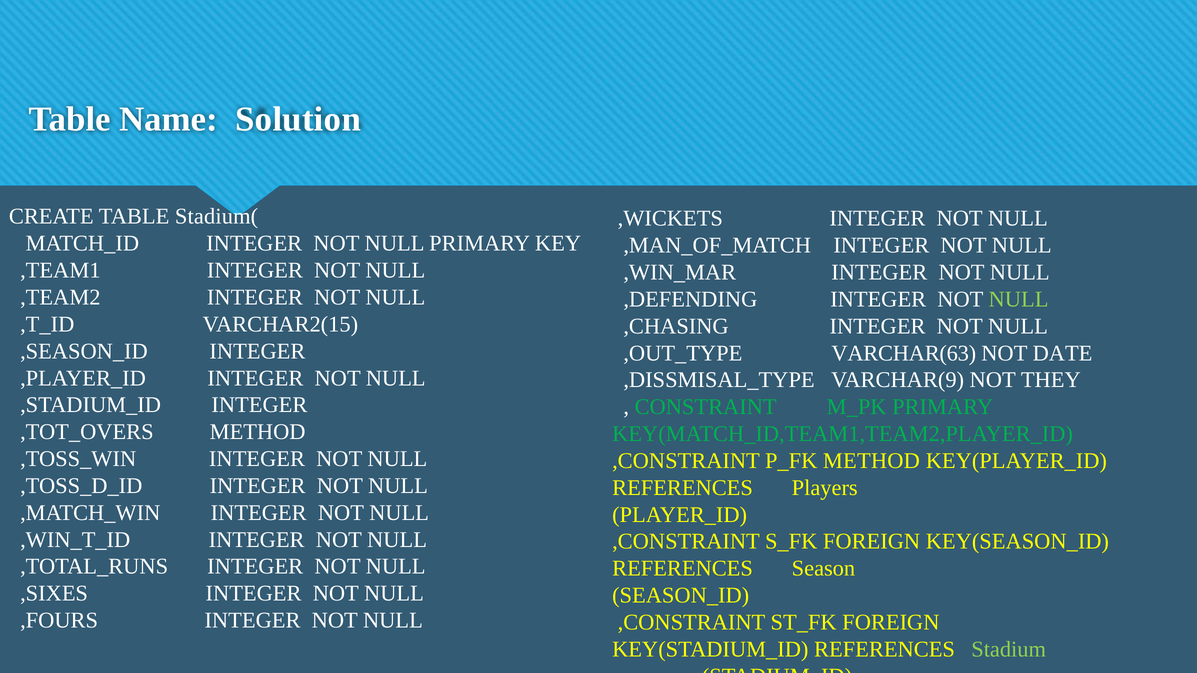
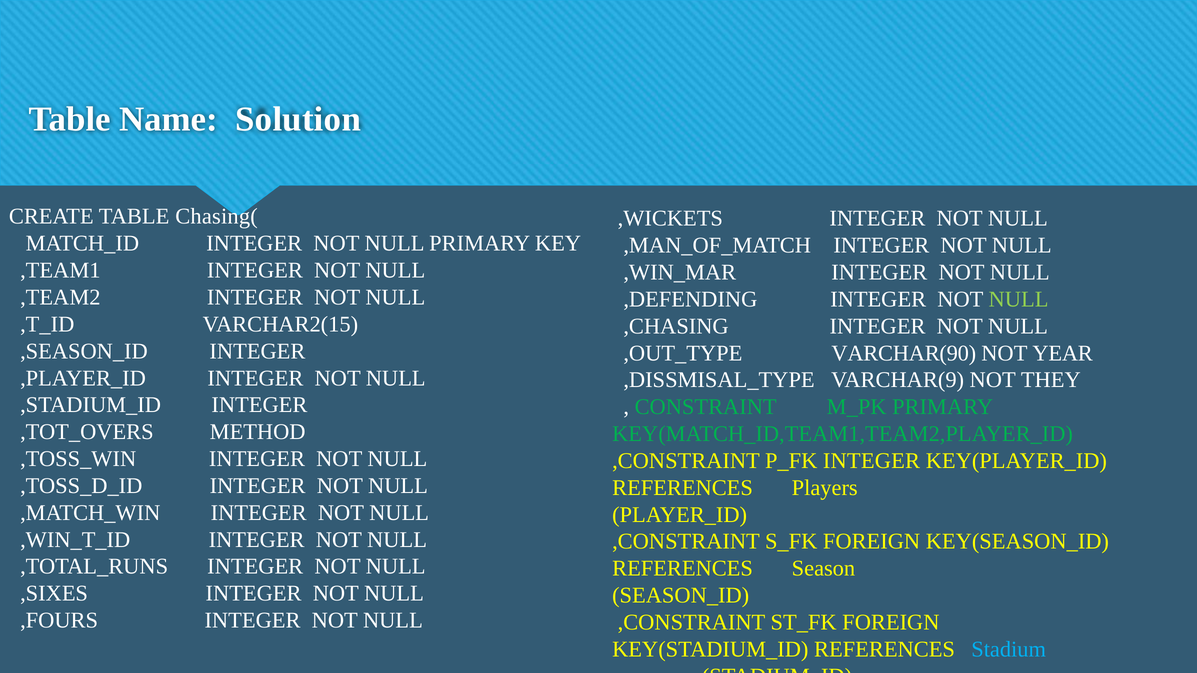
Stadium(: Stadium( -> Chasing(
VARCHAR(63: VARCHAR(63 -> VARCHAR(90
DATE: DATE -> YEAR
P_FK METHOD: METHOD -> INTEGER
Stadium colour: light green -> light blue
